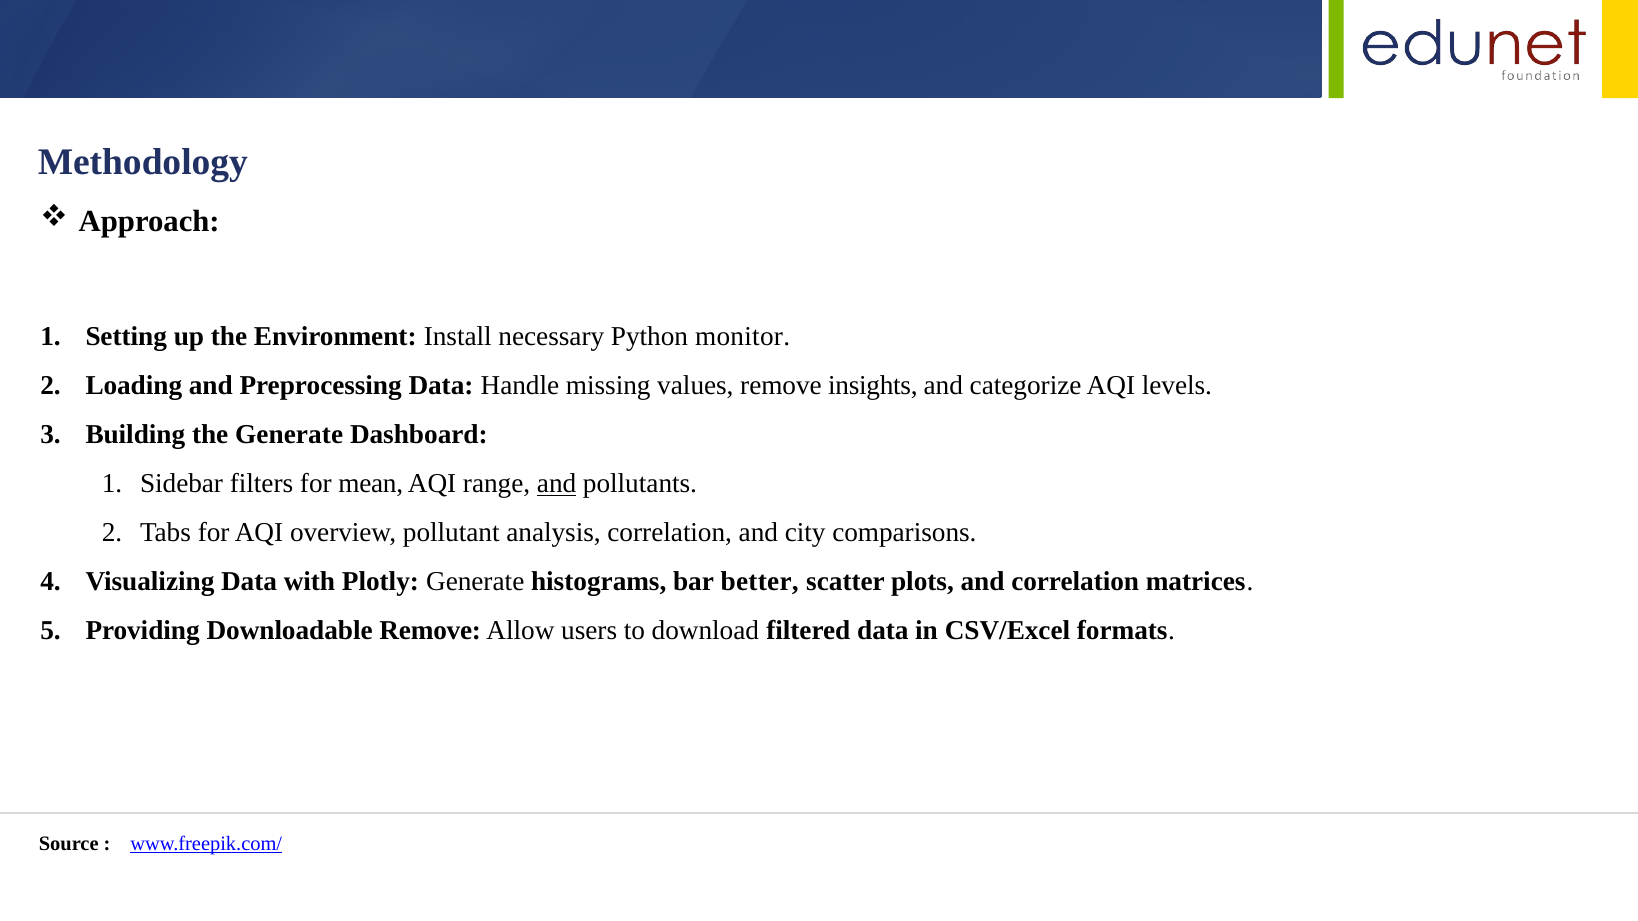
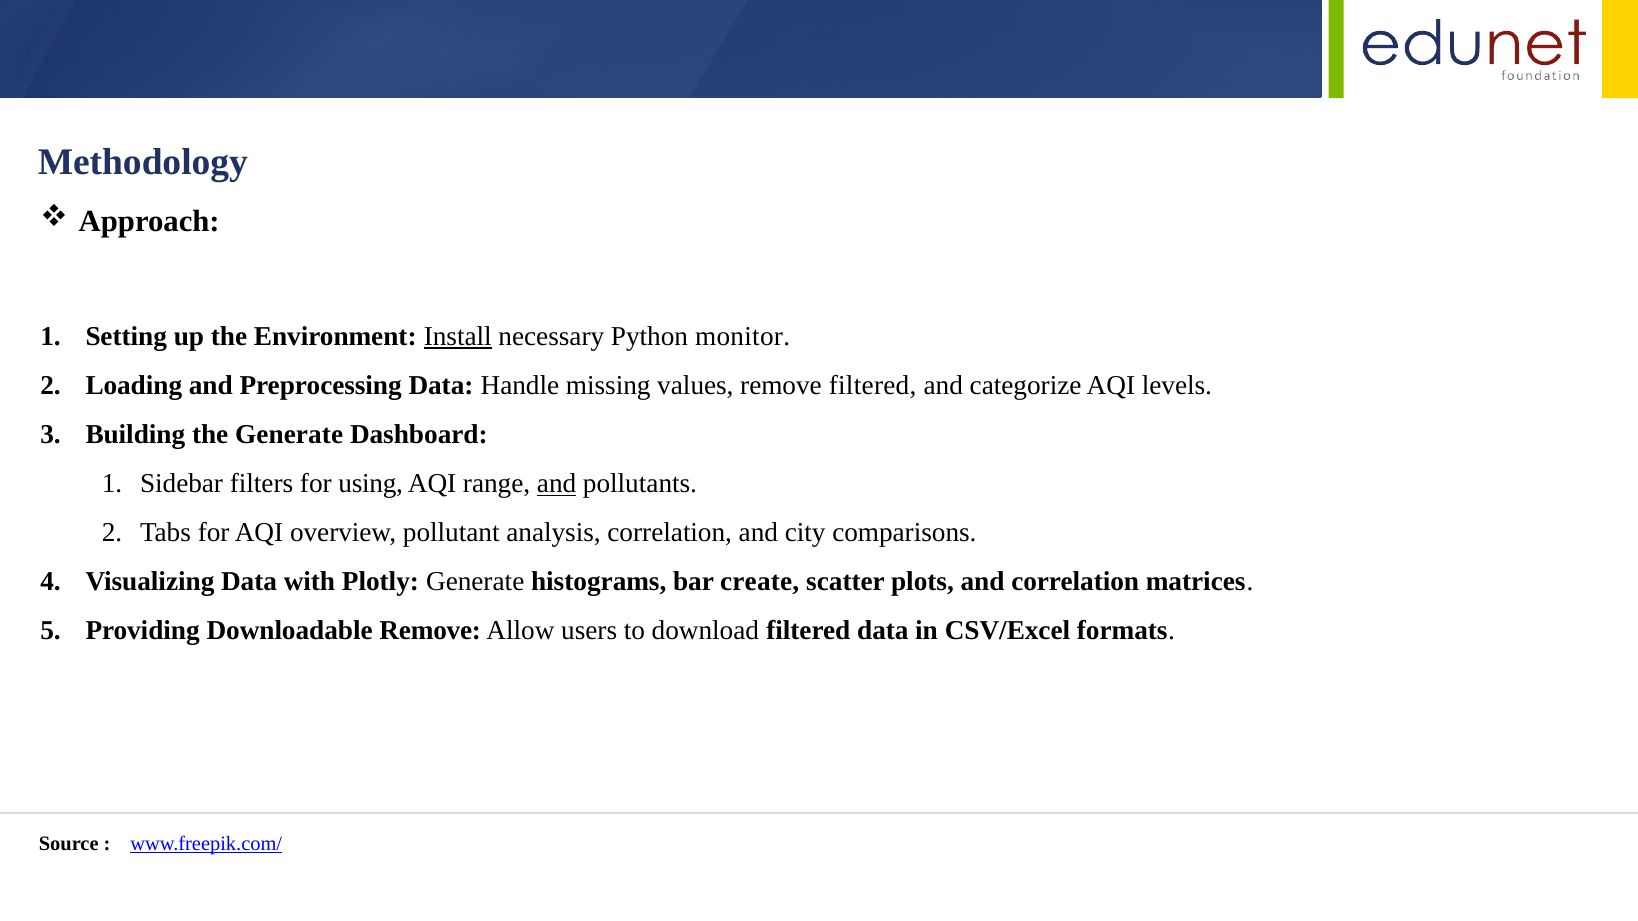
Install underline: none -> present
remove insights: insights -> filtered
mean: mean -> using
better: better -> create
